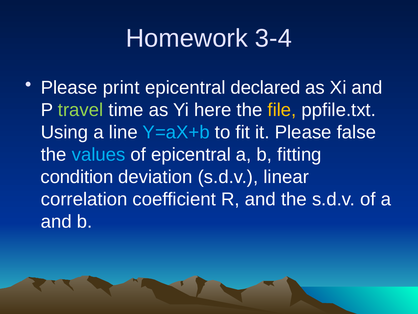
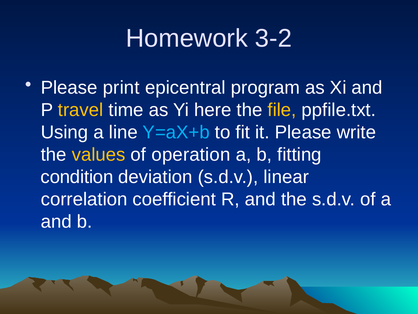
3-4: 3-4 -> 3-2
declared: declared -> program
travel colour: light green -> yellow
false: false -> write
values colour: light blue -> yellow
of epicentral: epicentral -> operation
